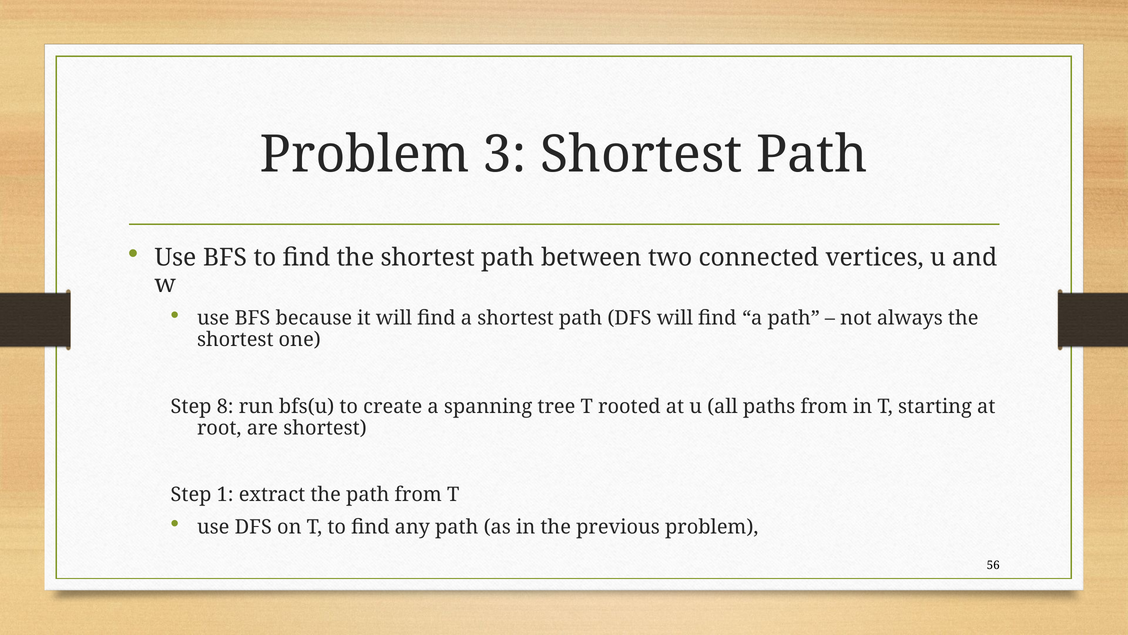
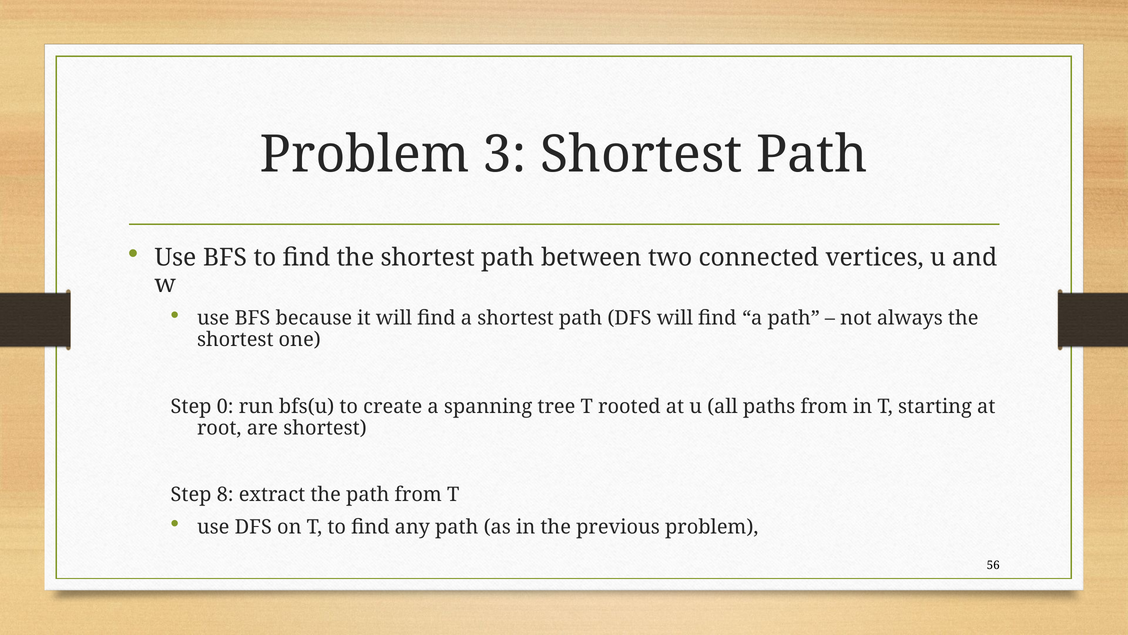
8: 8 -> 0
1: 1 -> 8
